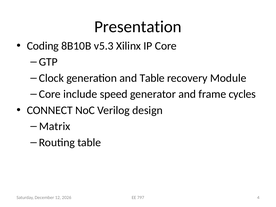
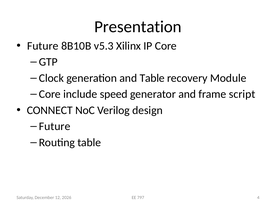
Coding at (43, 46): Coding -> Future
cycles: cycles -> script
Matrix at (55, 126): Matrix -> Future
